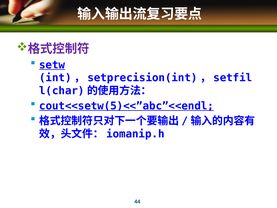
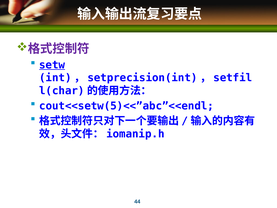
cout<<setw(5)<<”abc”<<endl underline: present -> none
